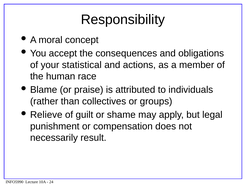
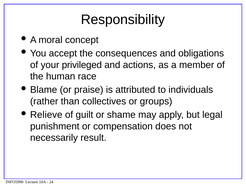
statistical: statistical -> privileged
